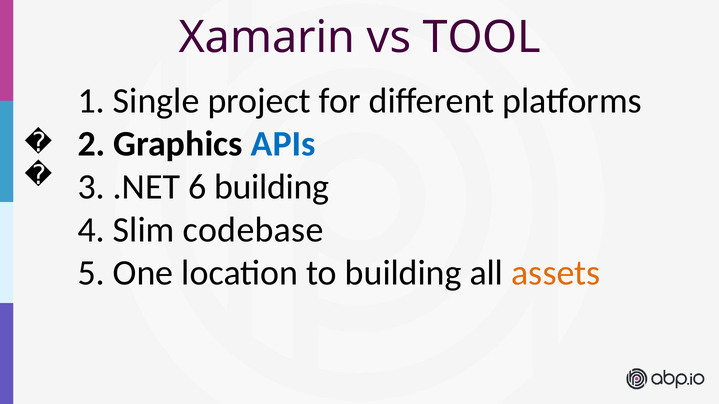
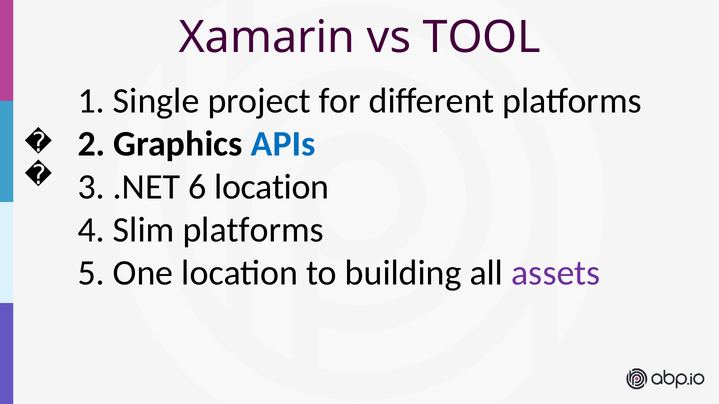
6 building: building -> location
Slim codebase: codebase -> platforms
assets colour: orange -> purple
